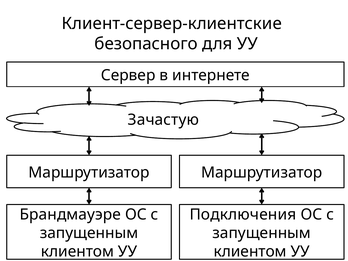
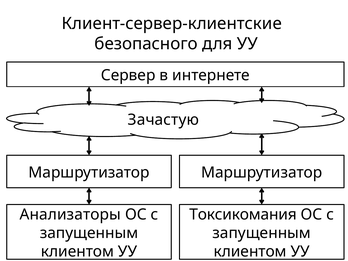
Брандмауэре: Брандмауэре -> Анализаторы
Подключения: Подключения -> Токсикомания
